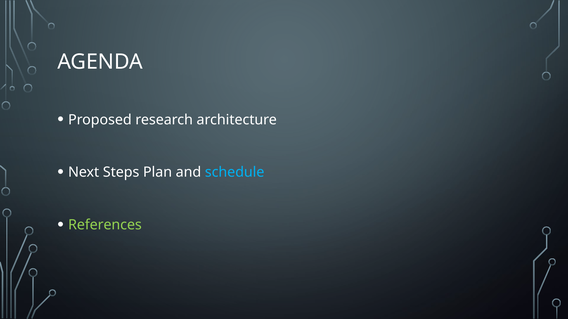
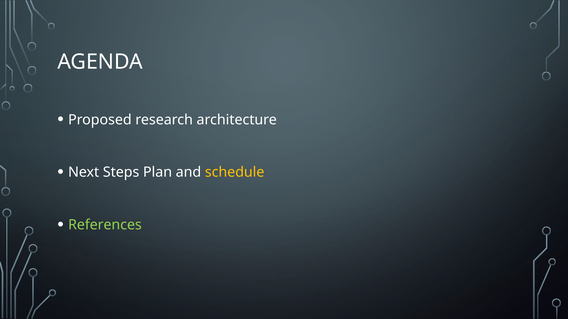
schedule colour: light blue -> yellow
